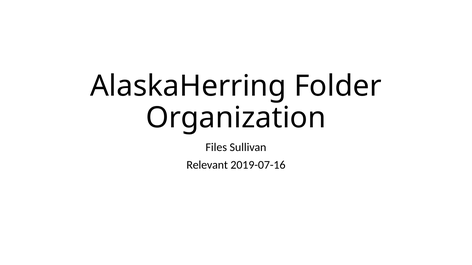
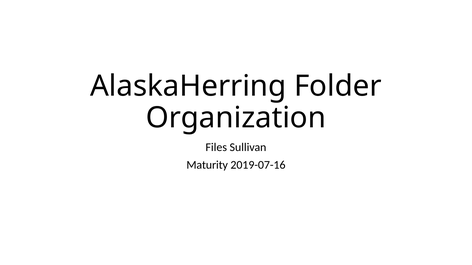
Relevant: Relevant -> Maturity
